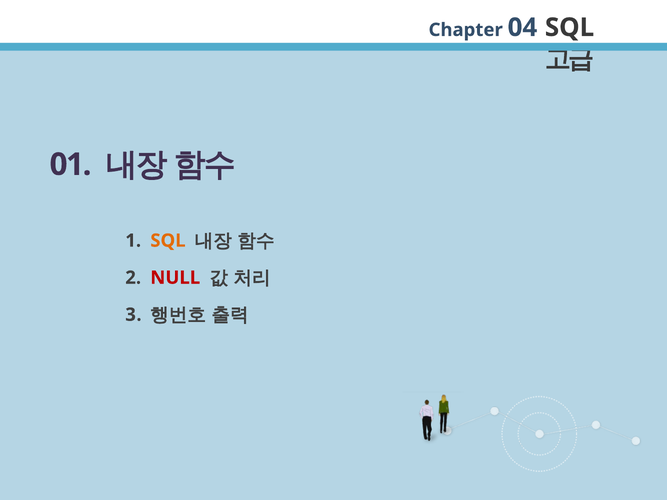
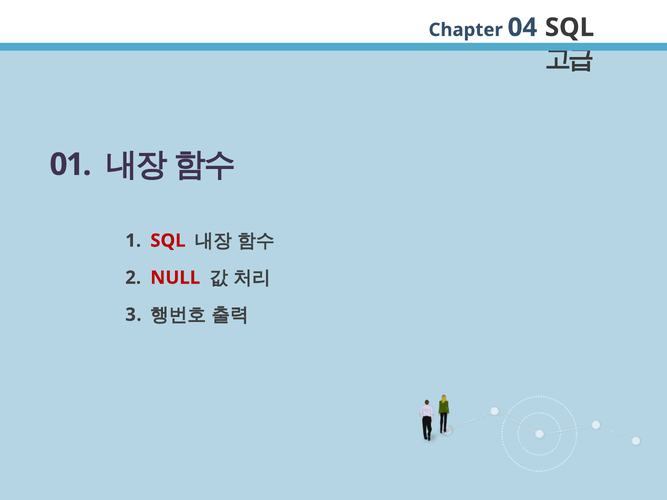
SQL at (168, 241) colour: orange -> red
